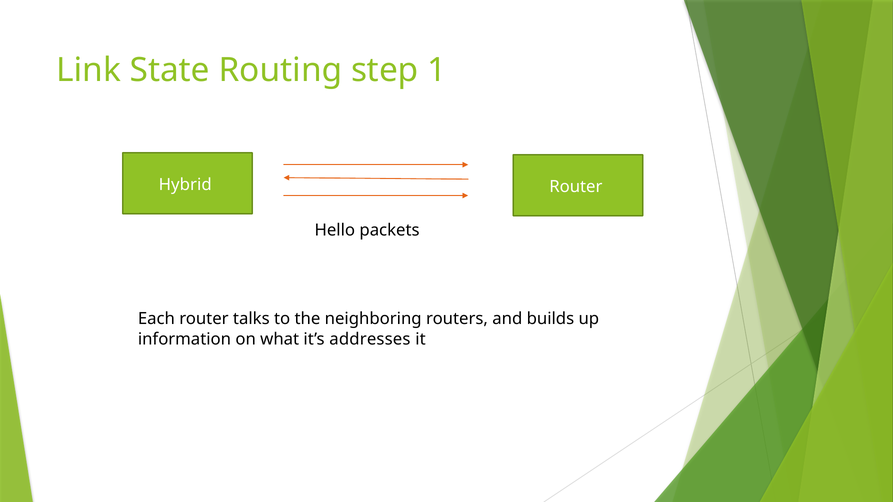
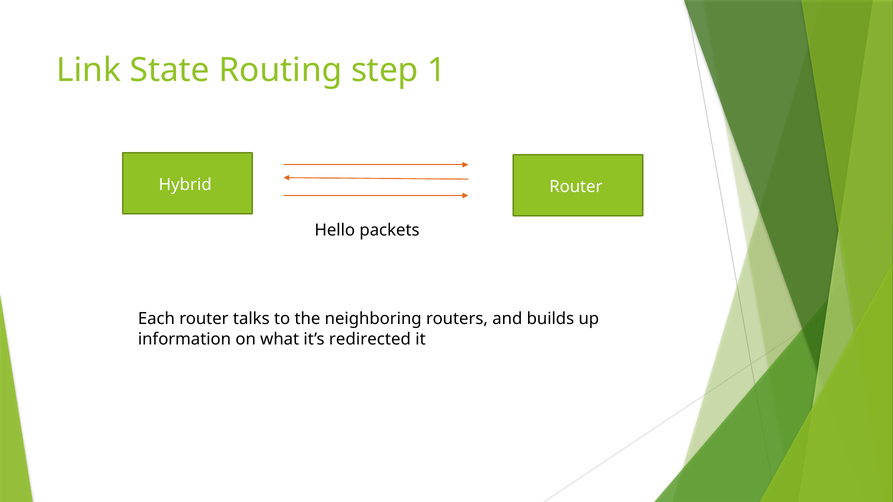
addresses: addresses -> redirected
